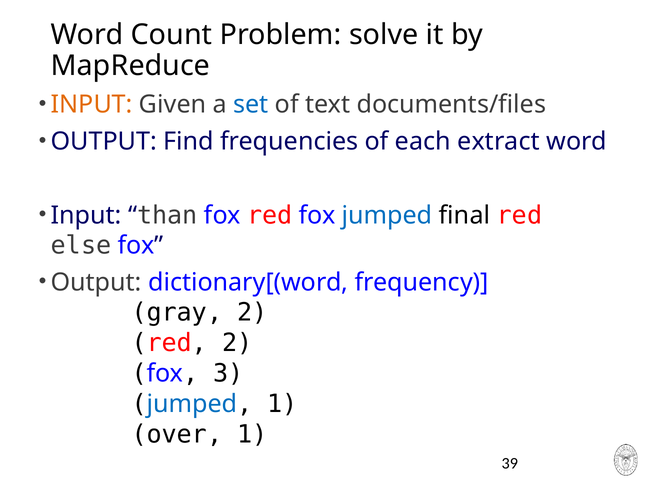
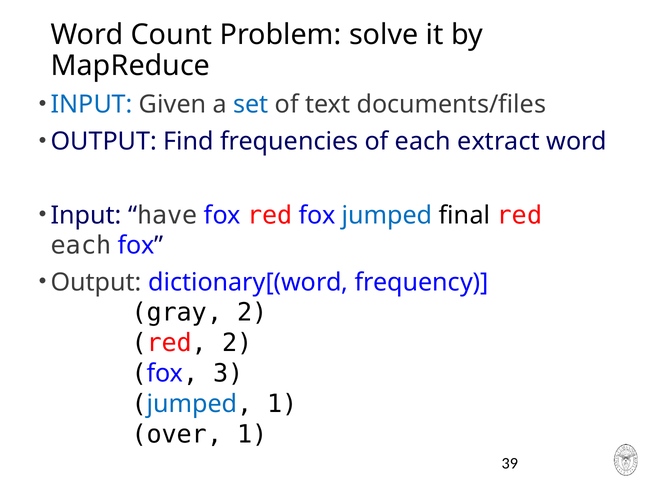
INPUT at (92, 105) colour: orange -> blue
than: than -> have
else at (81, 245): else -> each
